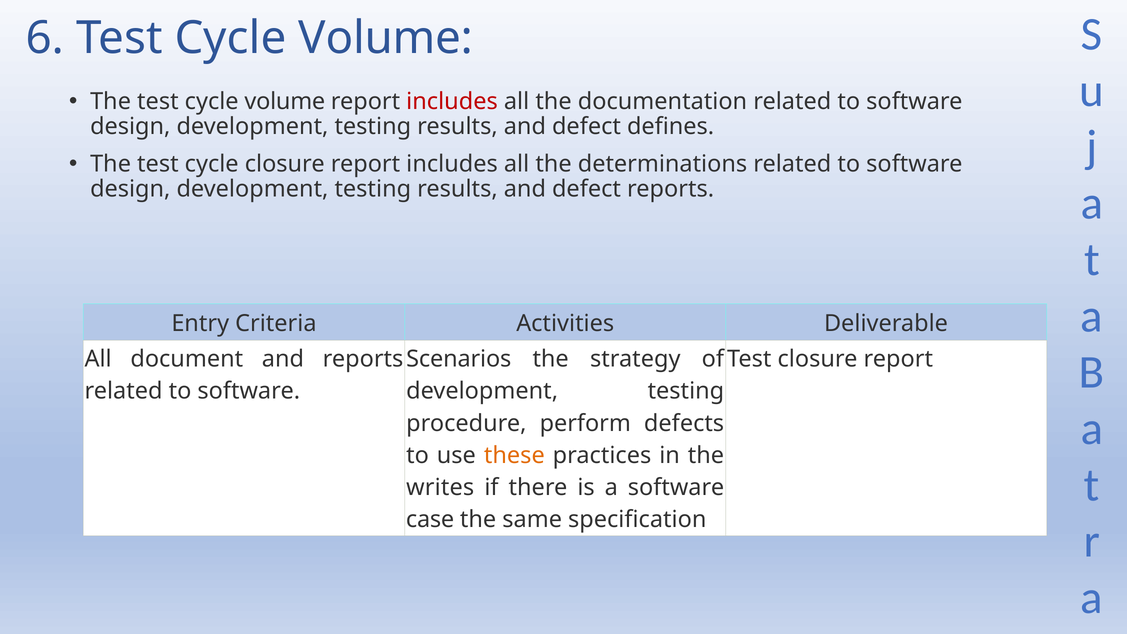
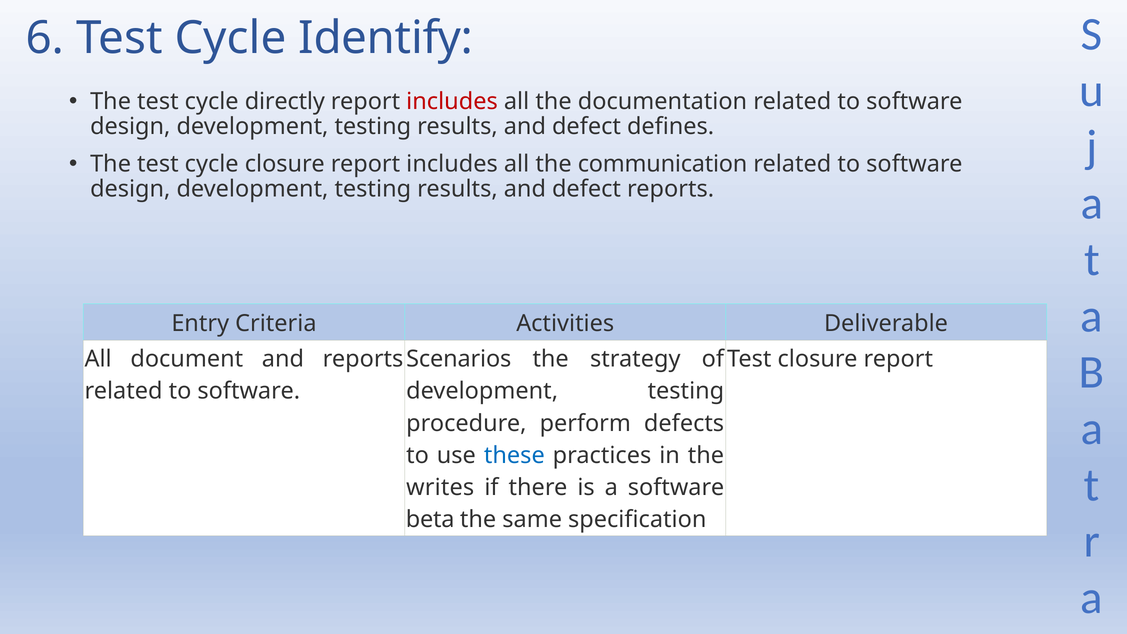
6 Test Cycle Volume: Volume -> Identify
The test cycle volume: volume -> directly
determinations: determinations -> communication
these colour: orange -> blue
case: case -> beta
